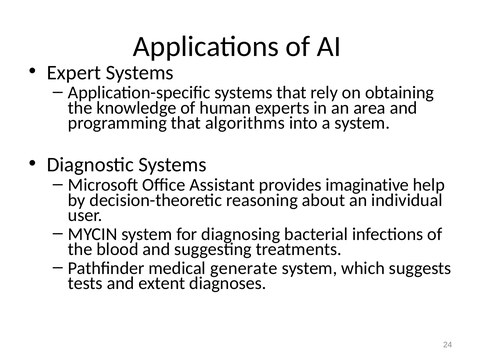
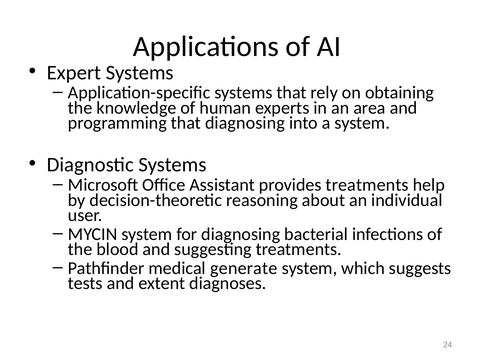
that algorithms: algorithms -> diagnosing
provides imaginative: imaginative -> treatments
